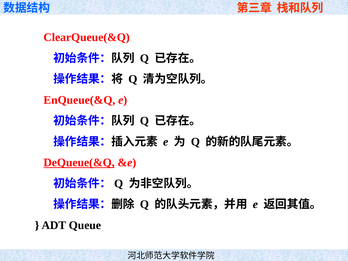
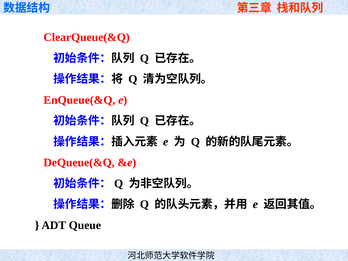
DeQueue(&Q underline: present -> none
